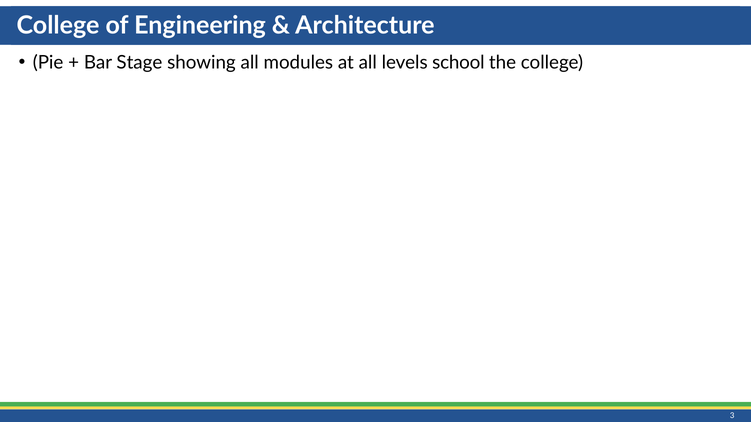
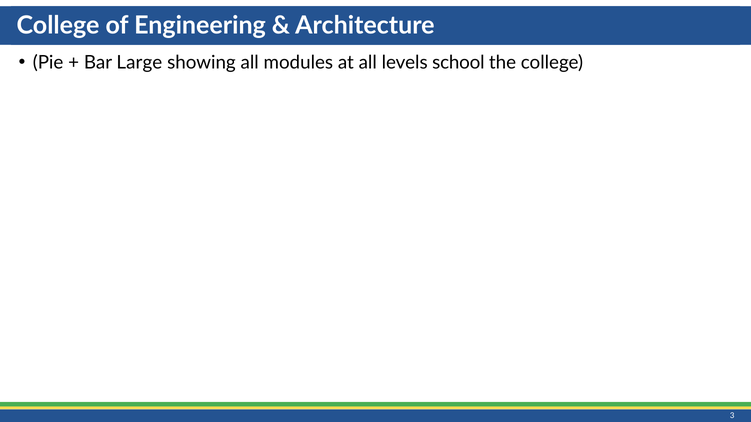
Stage: Stage -> Large
